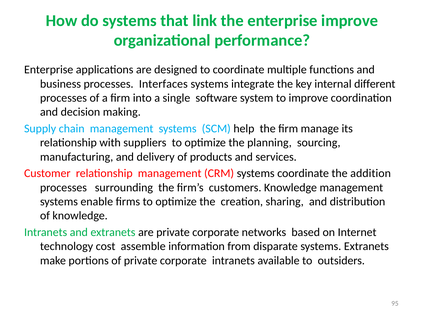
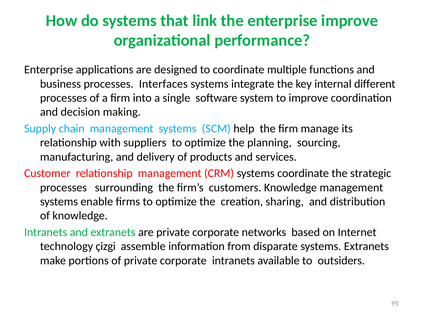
addition: addition -> strategic
cost: cost -> çizgi
